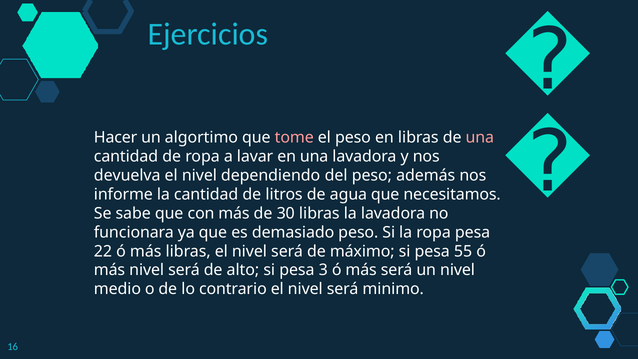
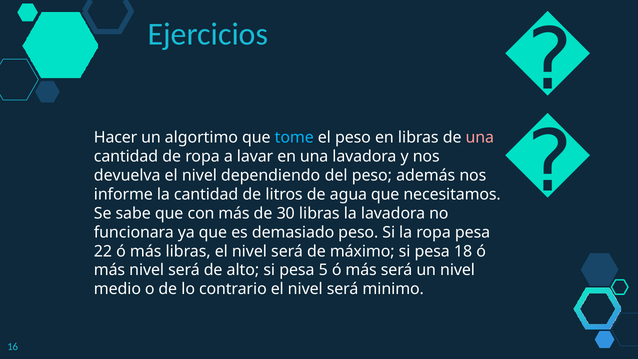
tome colour: pink -> light blue
55: 55 -> 18
3: 3 -> 5
